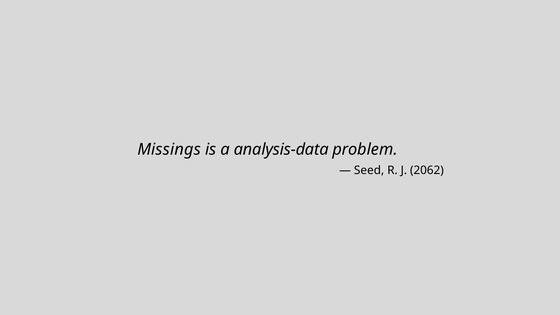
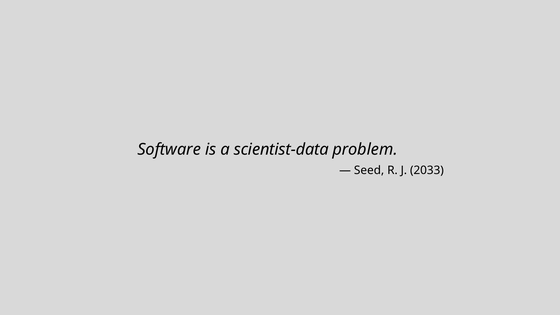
Missings: Missings -> Software
analysis-data: analysis-data -> scientist-data
2062: 2062 -> 2033
